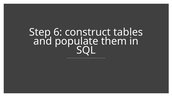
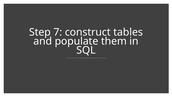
6: 6 -> 7
